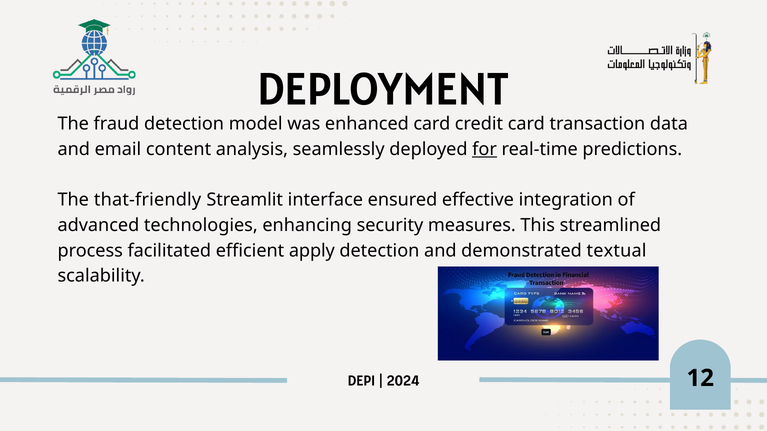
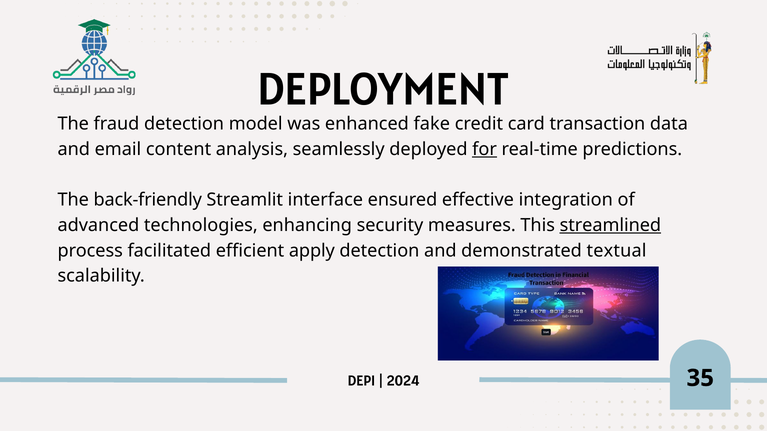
enhanced card: card -> fake
that-friendly: that-friendly -> back-friendly
streamlined underline: none -> present
12: 12 -> 35
